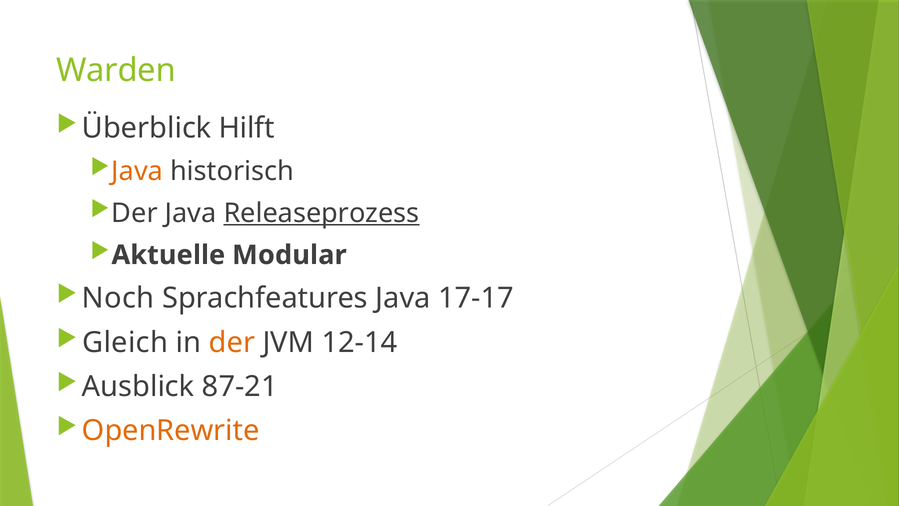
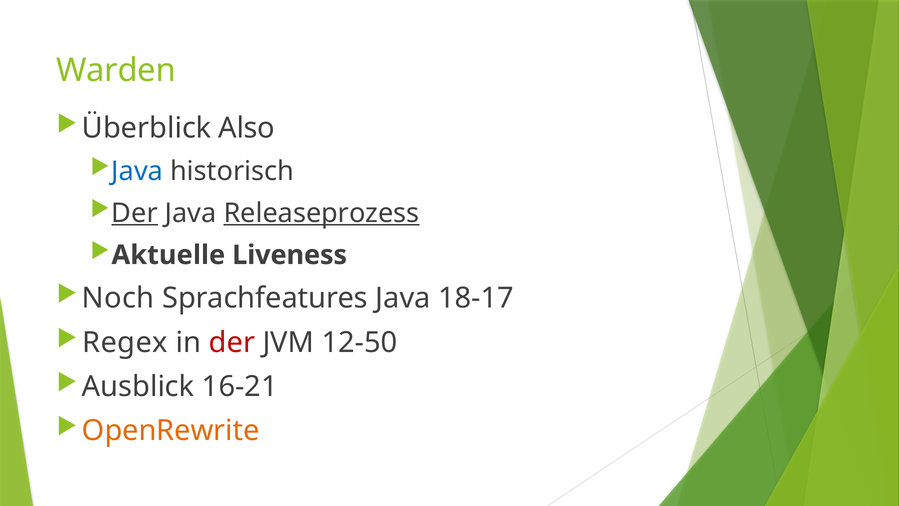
Hilft: Hilft -> Also
Java at (137, 171) colour: orange -> blue
Der at (135, 213) underline: none -> present
Modular: Modular -> Liveness
17-17: 17-17 -> 18-17
Gleich: Gleich -> Regex
der at (232, 342) colour: orange -> red
12-14: 12-14 -> 12-50
87-21: 87-21 -> 16-21
